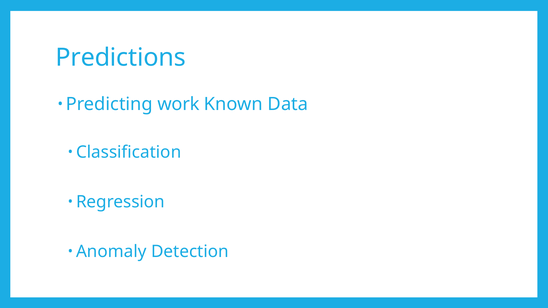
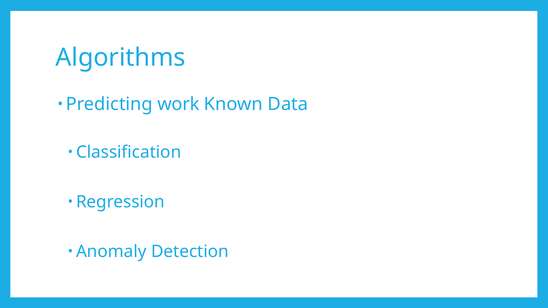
Predictions: Predictions -> Algorithms
